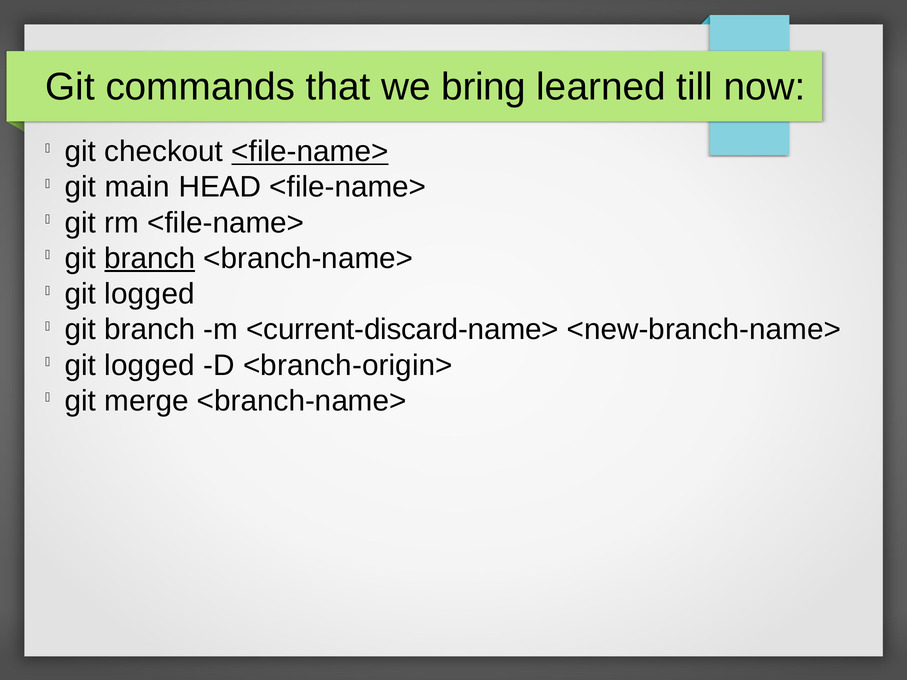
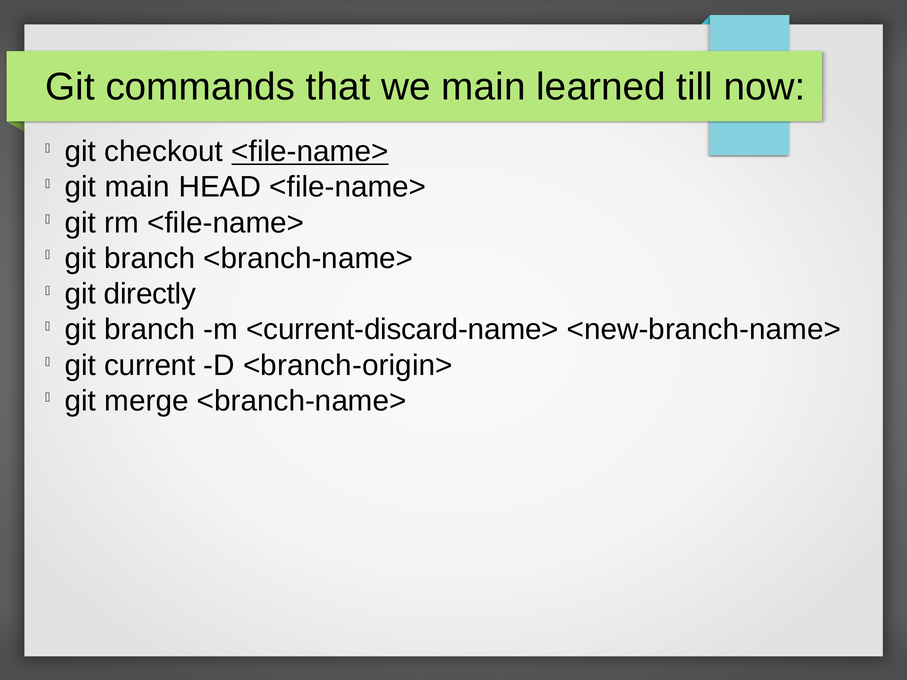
we bring: bring -> main
branch at (150, 258) underline: present -> none
logged at (150, 294): logged -> directly
logged at (150, 365): logged -> current
